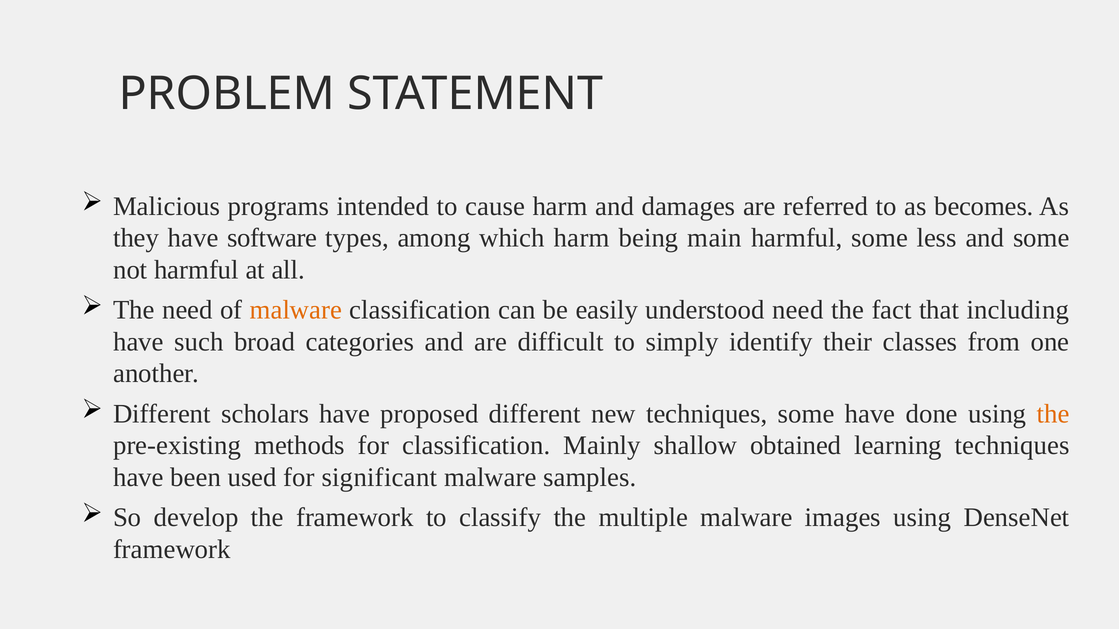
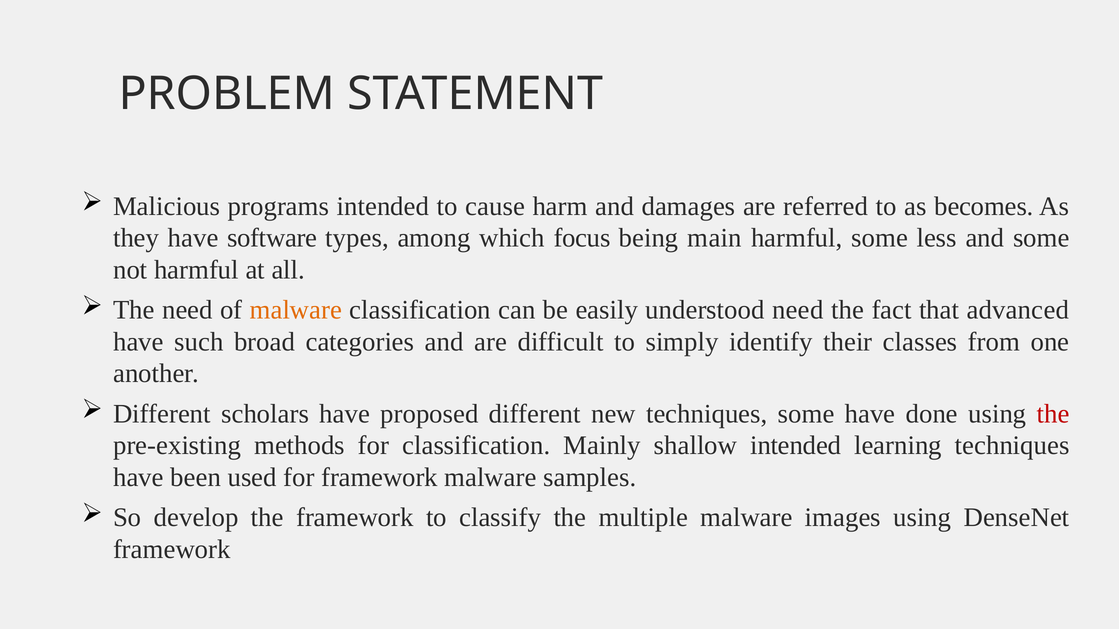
which harm: harm -> focus
including: including -> advanced
the at (1053, 414) colour: orange -> red
shallow obtained: obtained -> intended
for significant: significant -> framework
